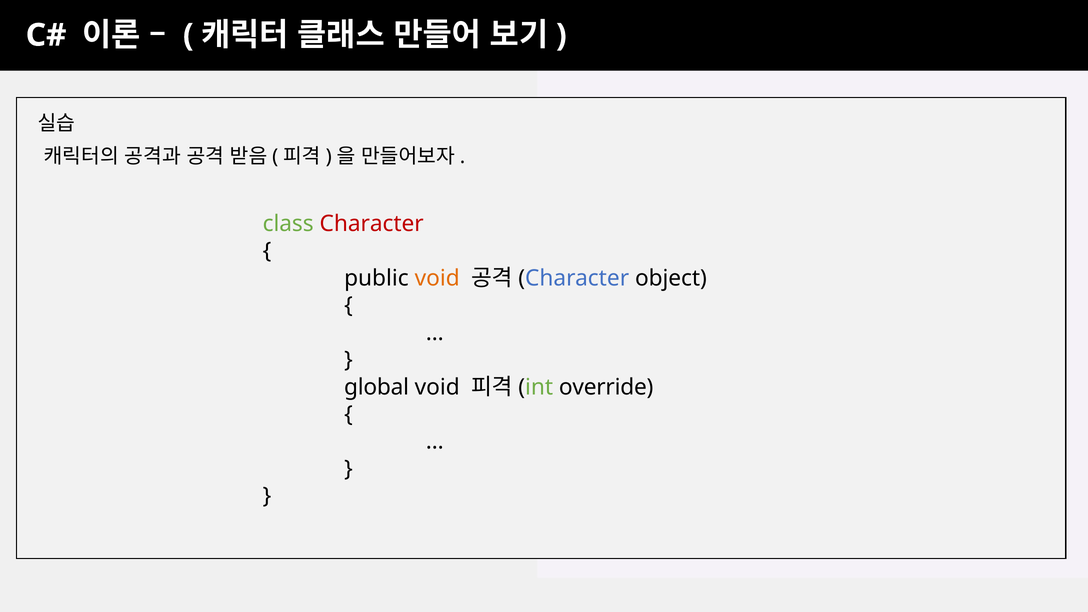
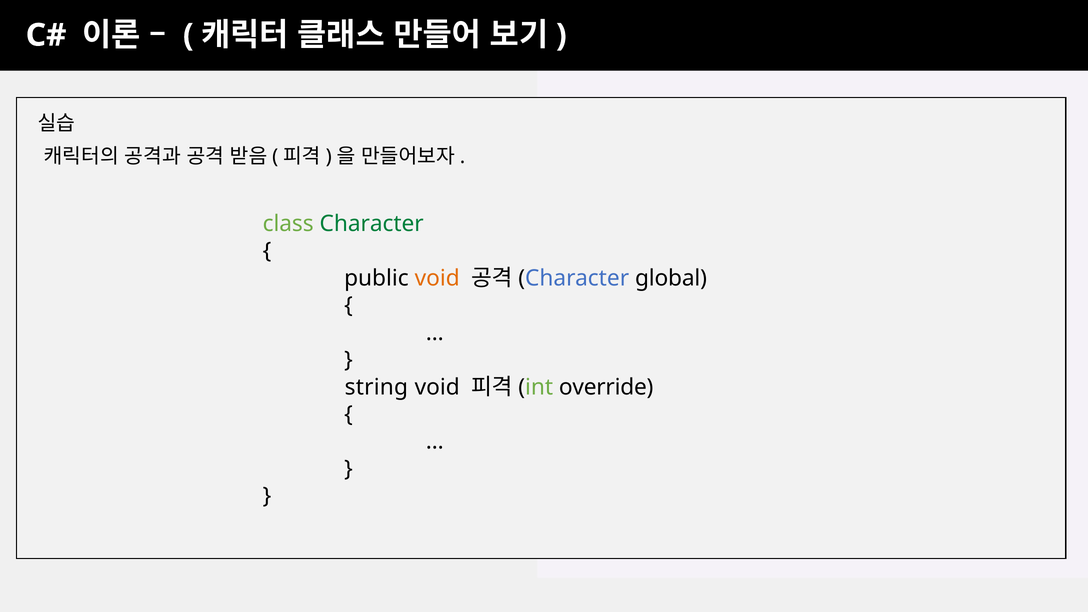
Character at (372, 224) colour: red -> green
object: object -> global
global: global -> string
